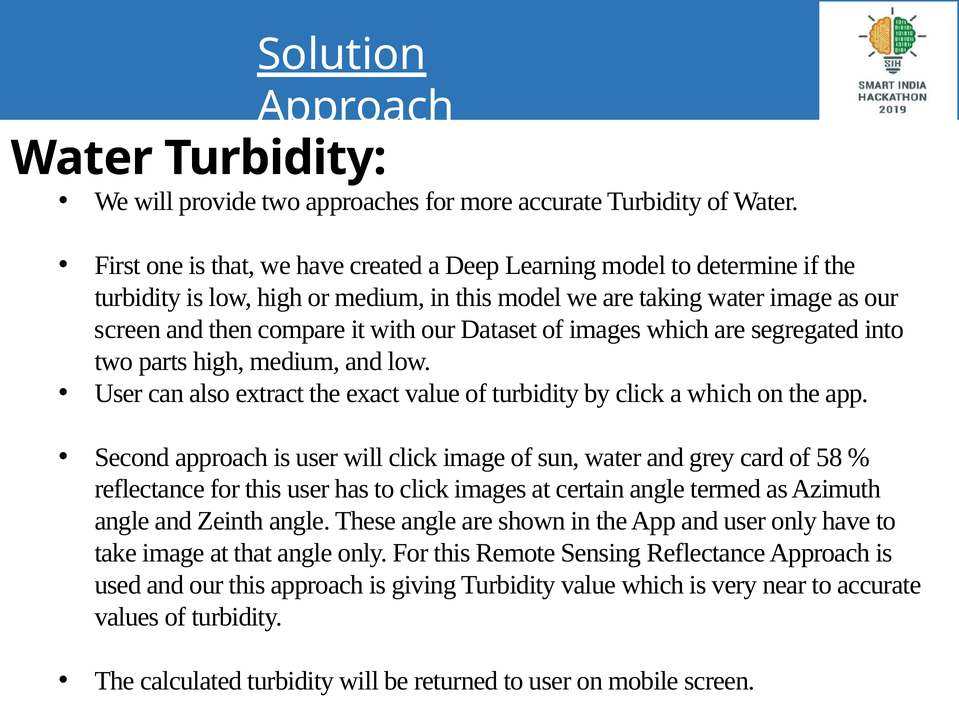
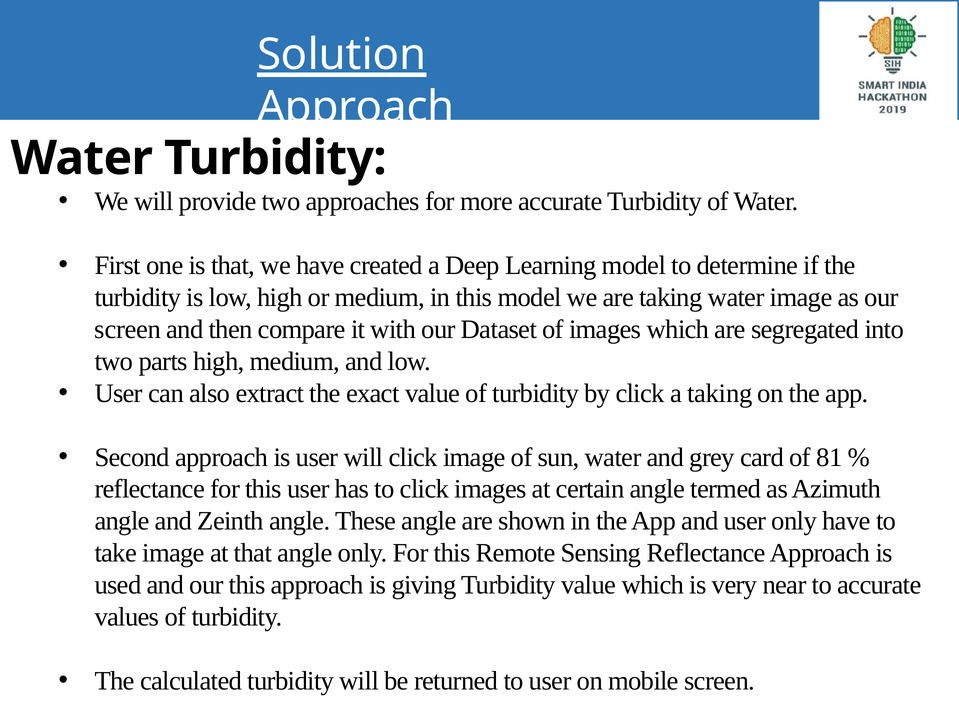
a which: which -> taking
58: 58 -> 81
